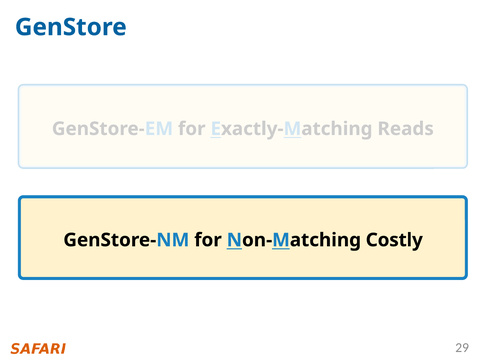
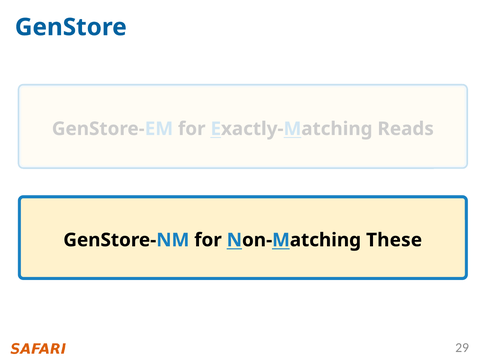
Costly: Costly -> These
